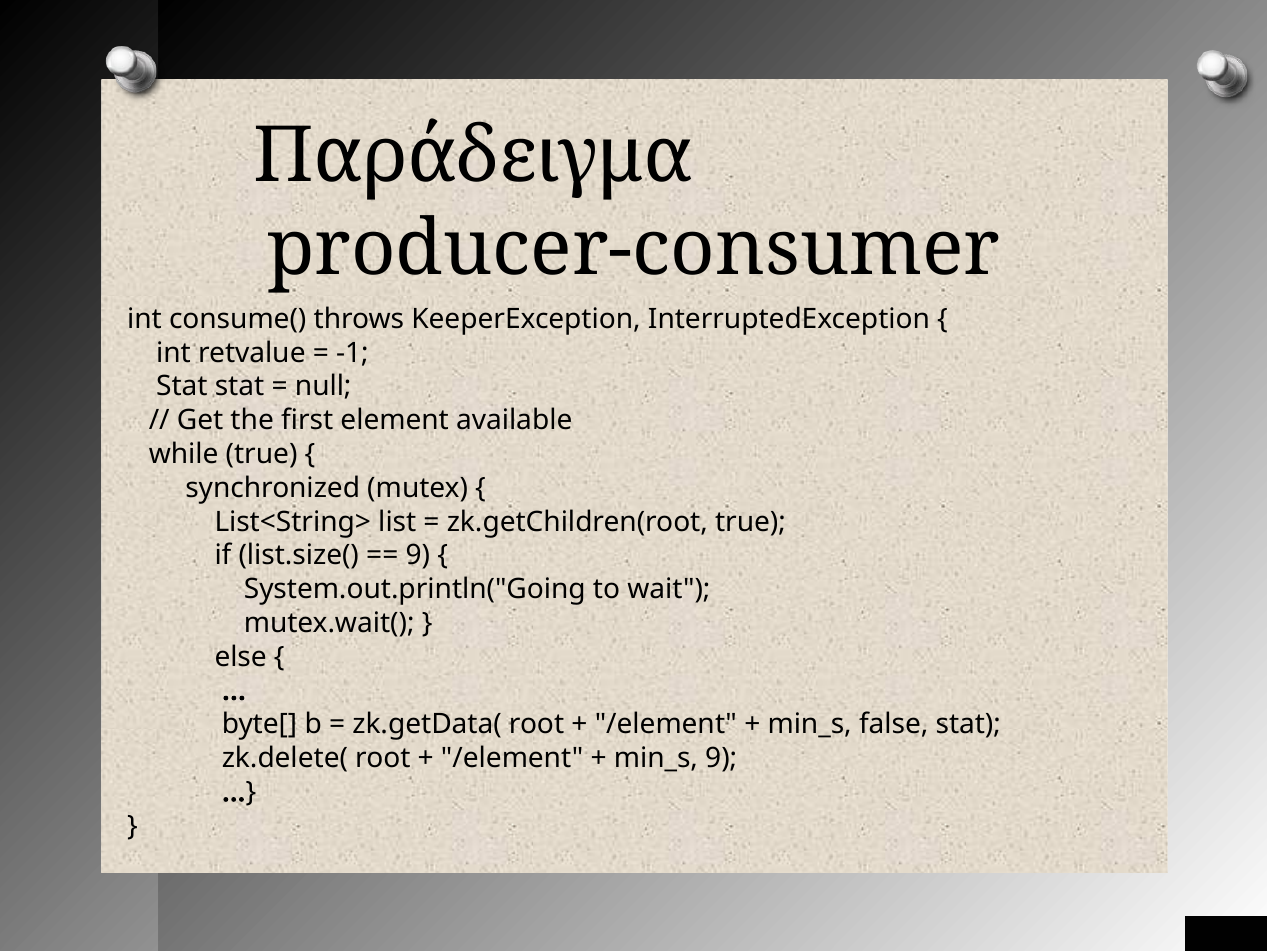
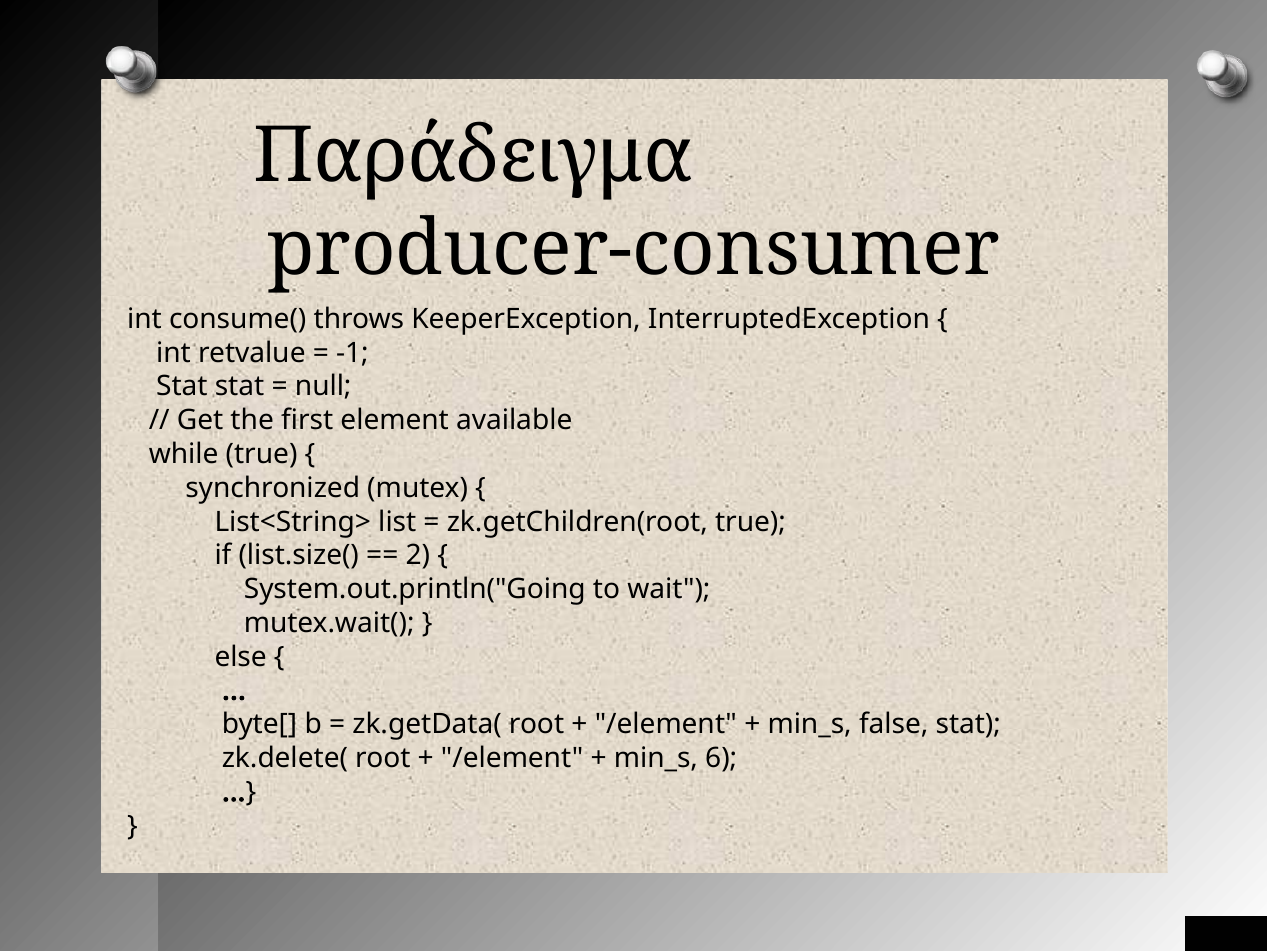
9 at (418, 555): 9 -> 2
min_s 9: 9 -> 6
